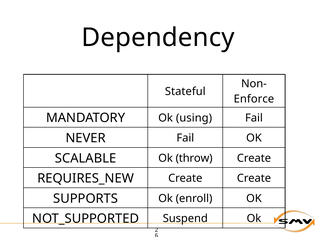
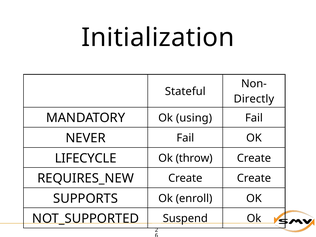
Dependency: Dependency -> Initialization
Enforce: Enforce -> Directly
SCALABLE: SCALABLE -> LIFECYCLE
